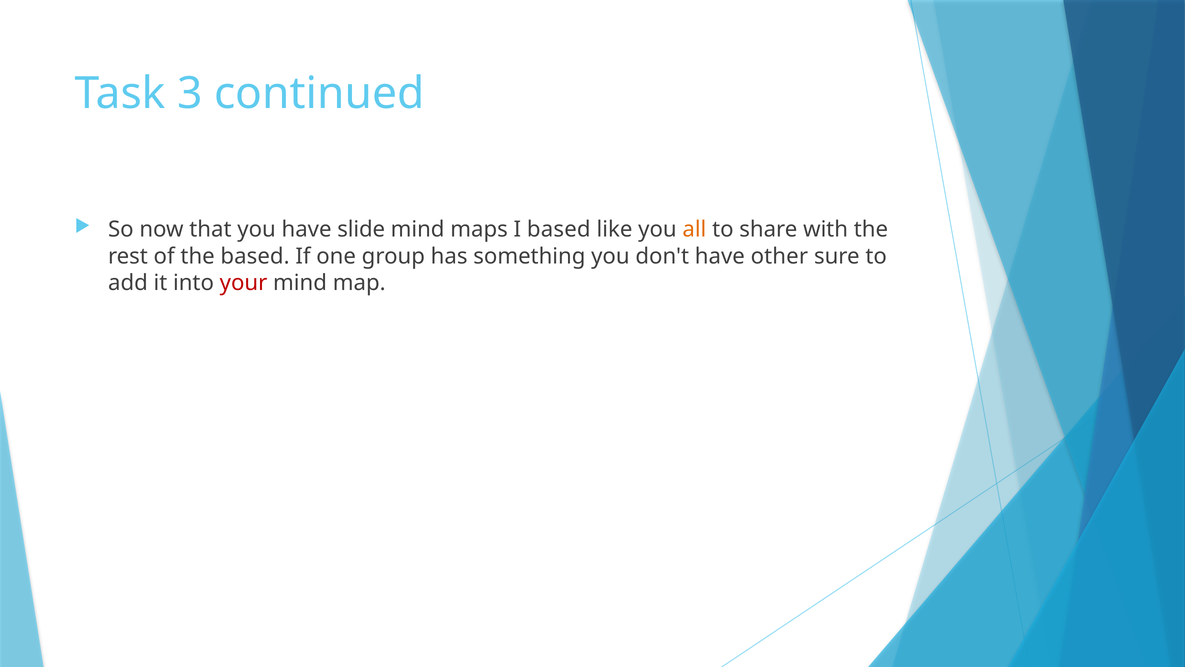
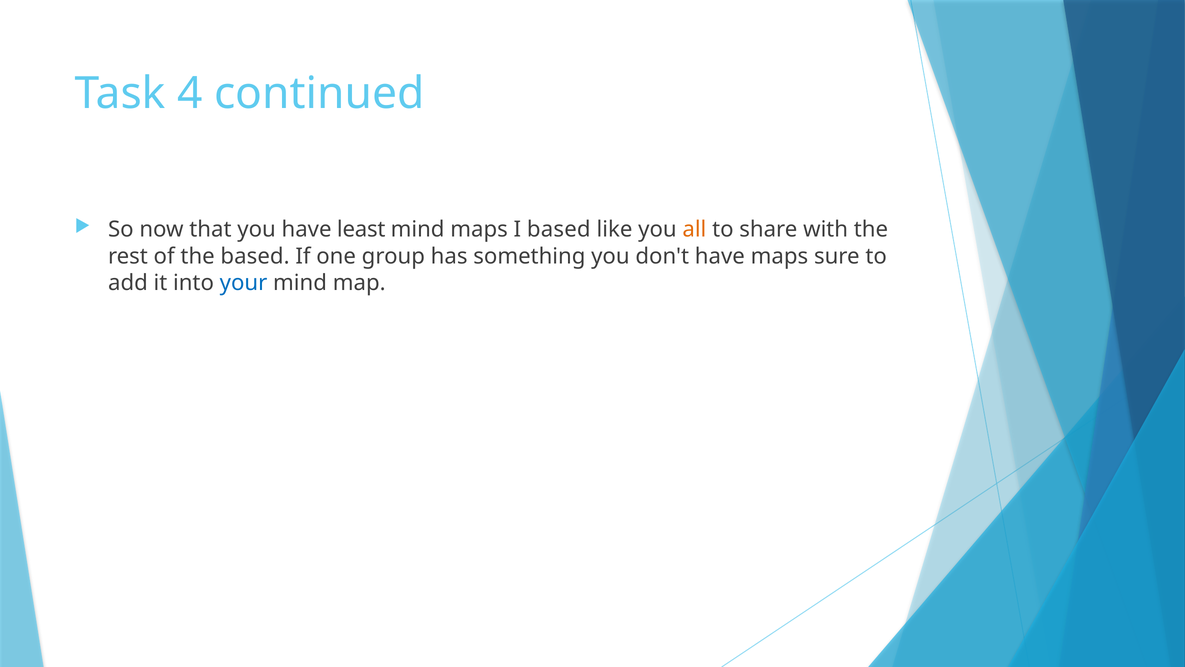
3: 3 -> 4
slide: slide -> least
have other: other -> maps
your colour: red -> blue
